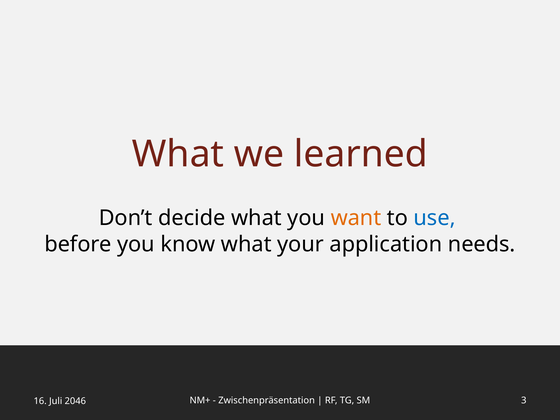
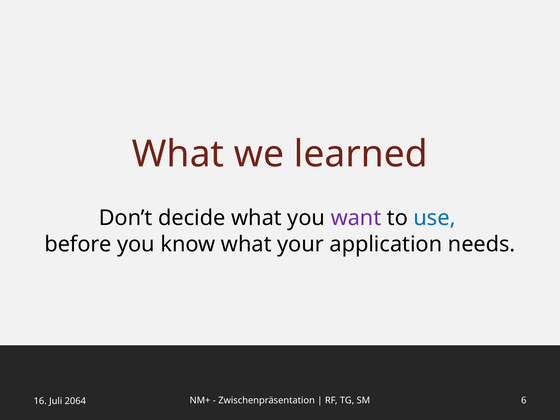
want colour: orange -> purple
3: 3 -> 6
2046: 2046 -> 2064
